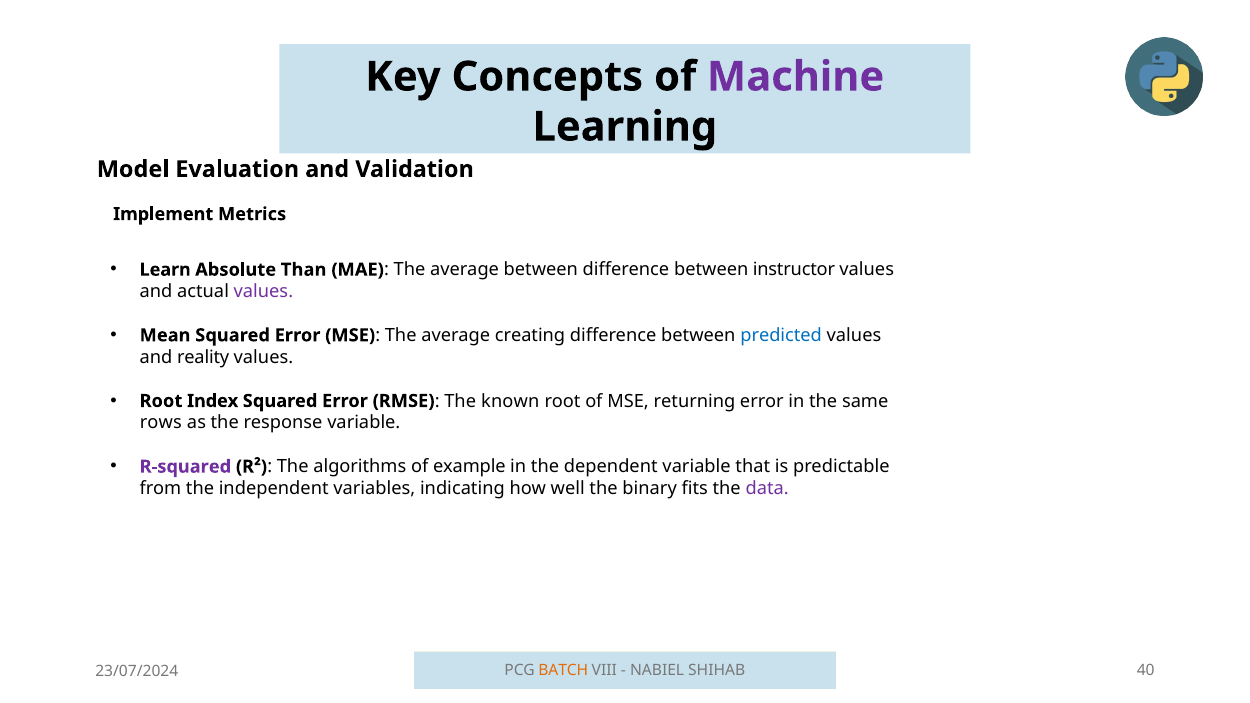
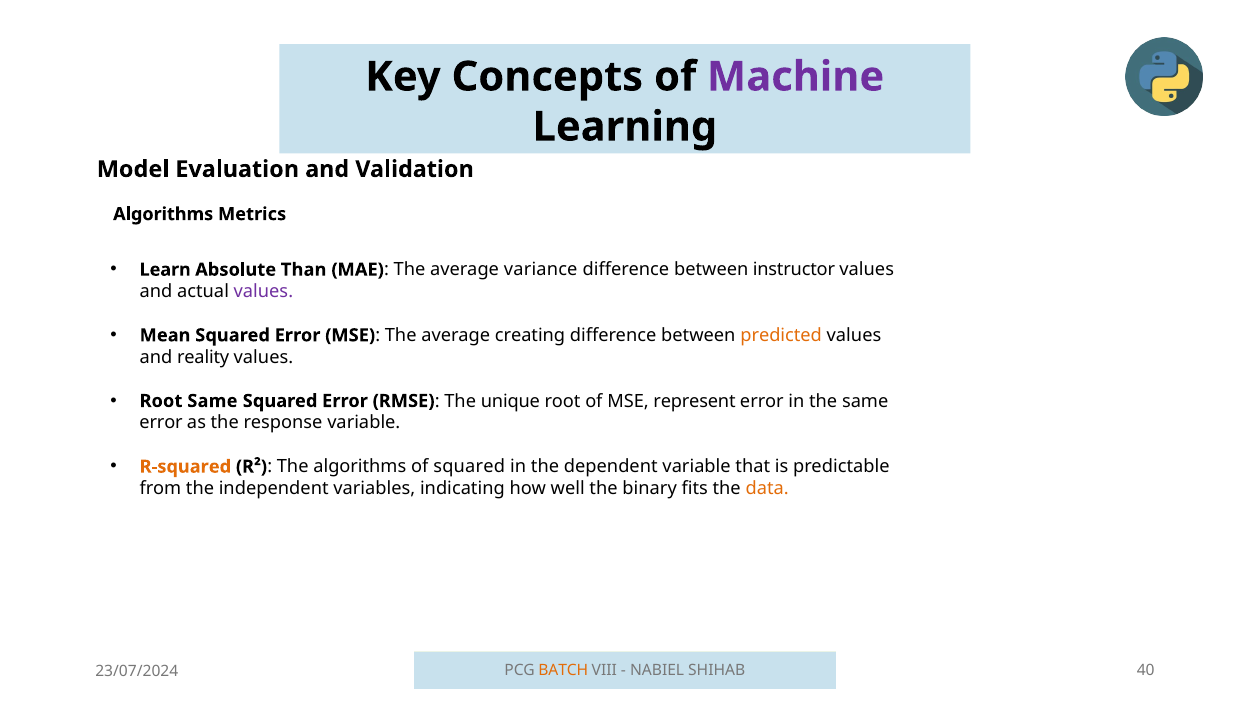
Implement at (163, 214): Implement -> Algorithms
average between: between -> variance
predicted colour: blue -> orange
Root Index: Index -> Same
known: known -> unique
returning: returning -> represent
rows at (161, 423): rows -> error
R-squared colour: purple -> orange
of example: example -> squared
data colour: purple -> orange
